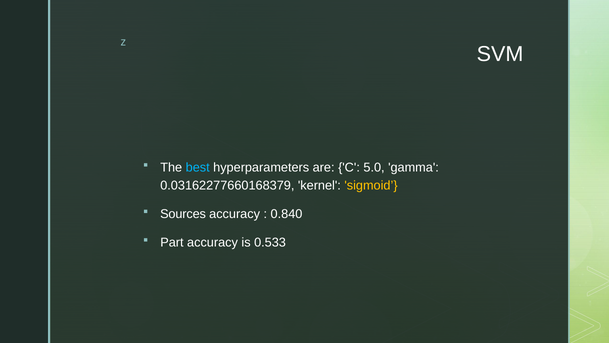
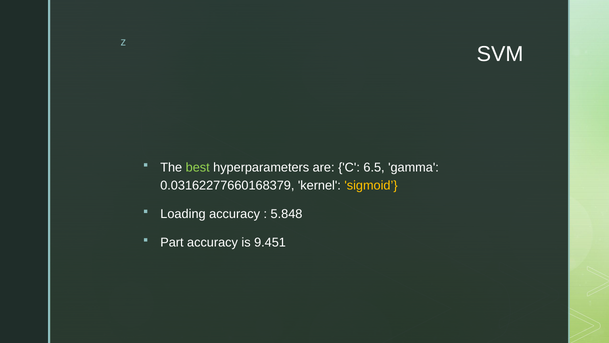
best colour: light blue -> light green
5.0: 5.0 -> 6.5
Sources: Sources -> Loading
0.840: 0.840 -> 5.848
0.533: 0.533 -> 9.451
